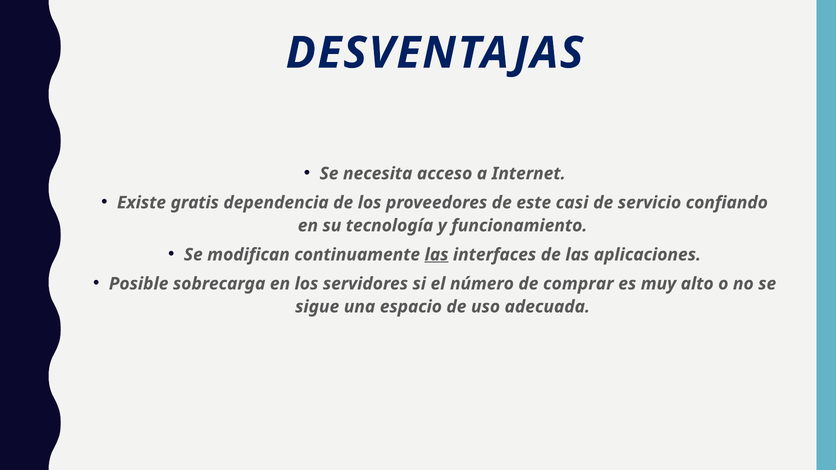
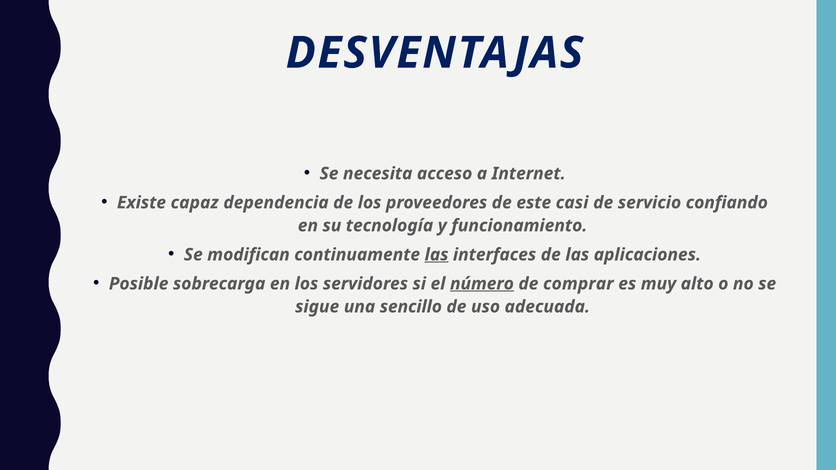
gratis: gratis -> capaz
número underline: none -> present
espacio: espacio -> sencillo
